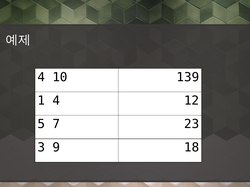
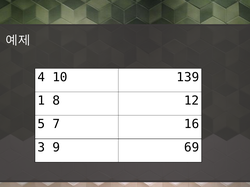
1 4: 4 -> 8
23: 23 -> 16
18: 18 -> 69
